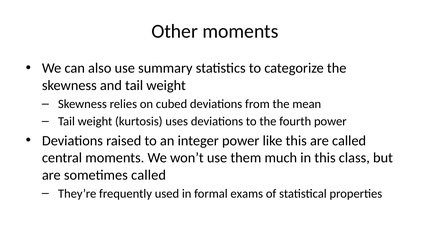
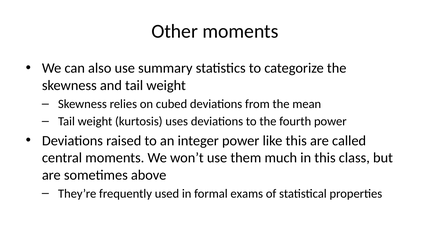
sometimes called: called -> above
